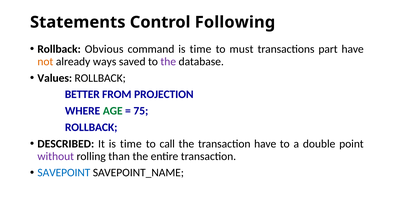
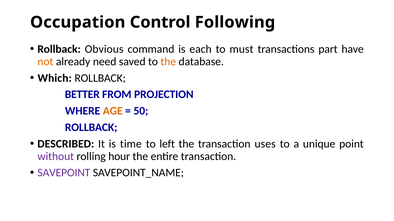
Statements: Statements -> Occupation
command is time: time -> each
ways: ways -> need
the at (168, 62) colour: purple -> orange
Values: Values -> Which
AGE colour: green -> orange
75: 75 -> 50
call: call -> left
transaction have: have -> uses
double: double -> unique
than: than -> hour
SAVEPOINT colour: blue -> purple
